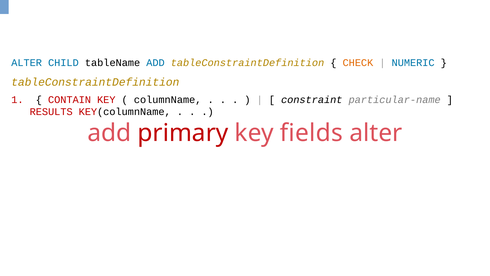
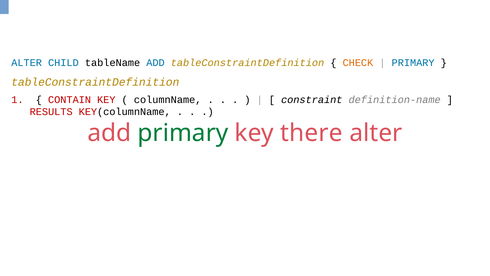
NUMERIC at (413, 63): NUMERIC -> PRIMARY
particular-name: particular-name -> definition-name
primary at (183, 133) colour: red -> green
fields: fields -> there
